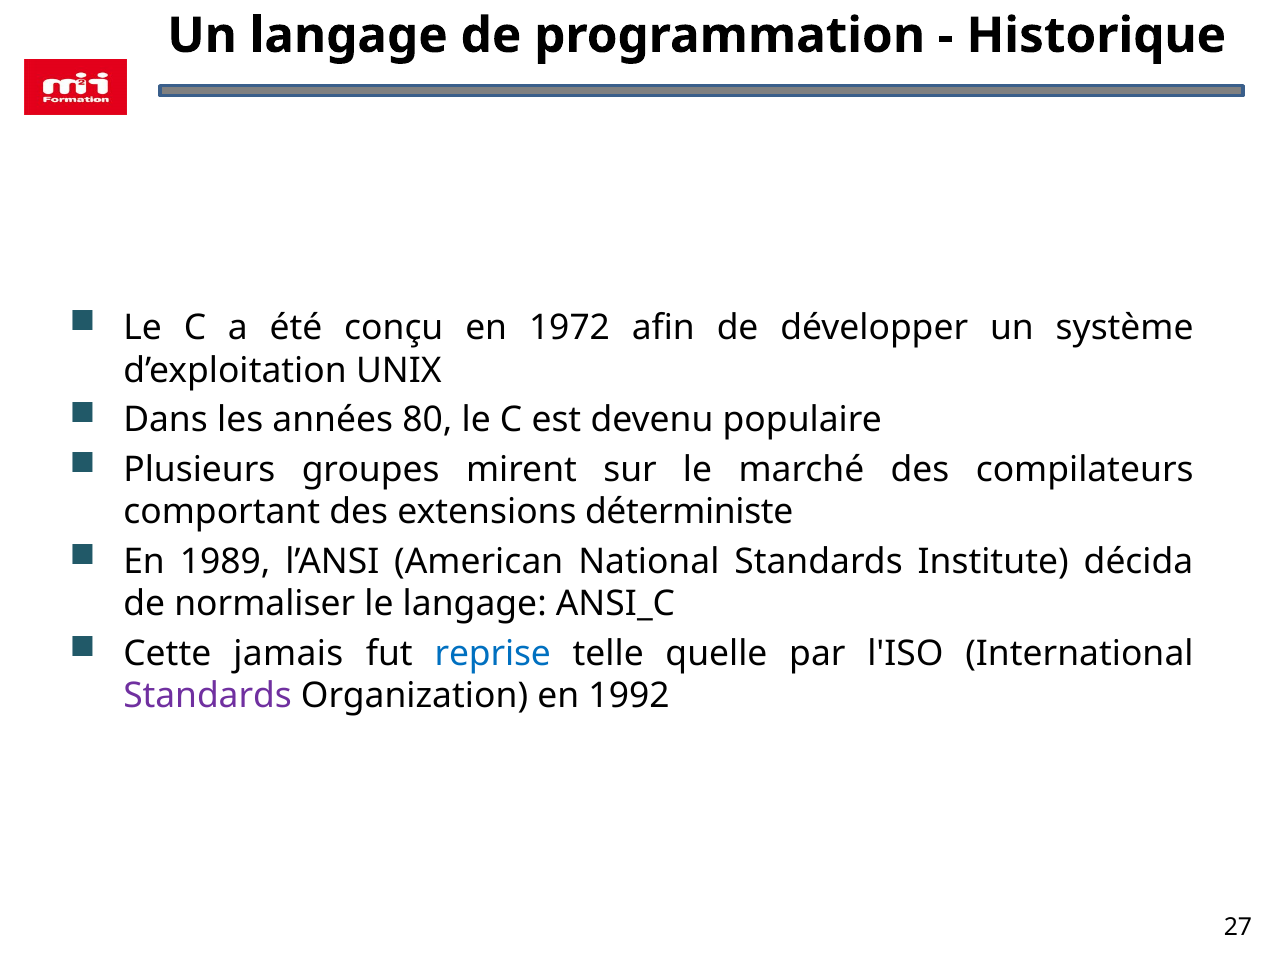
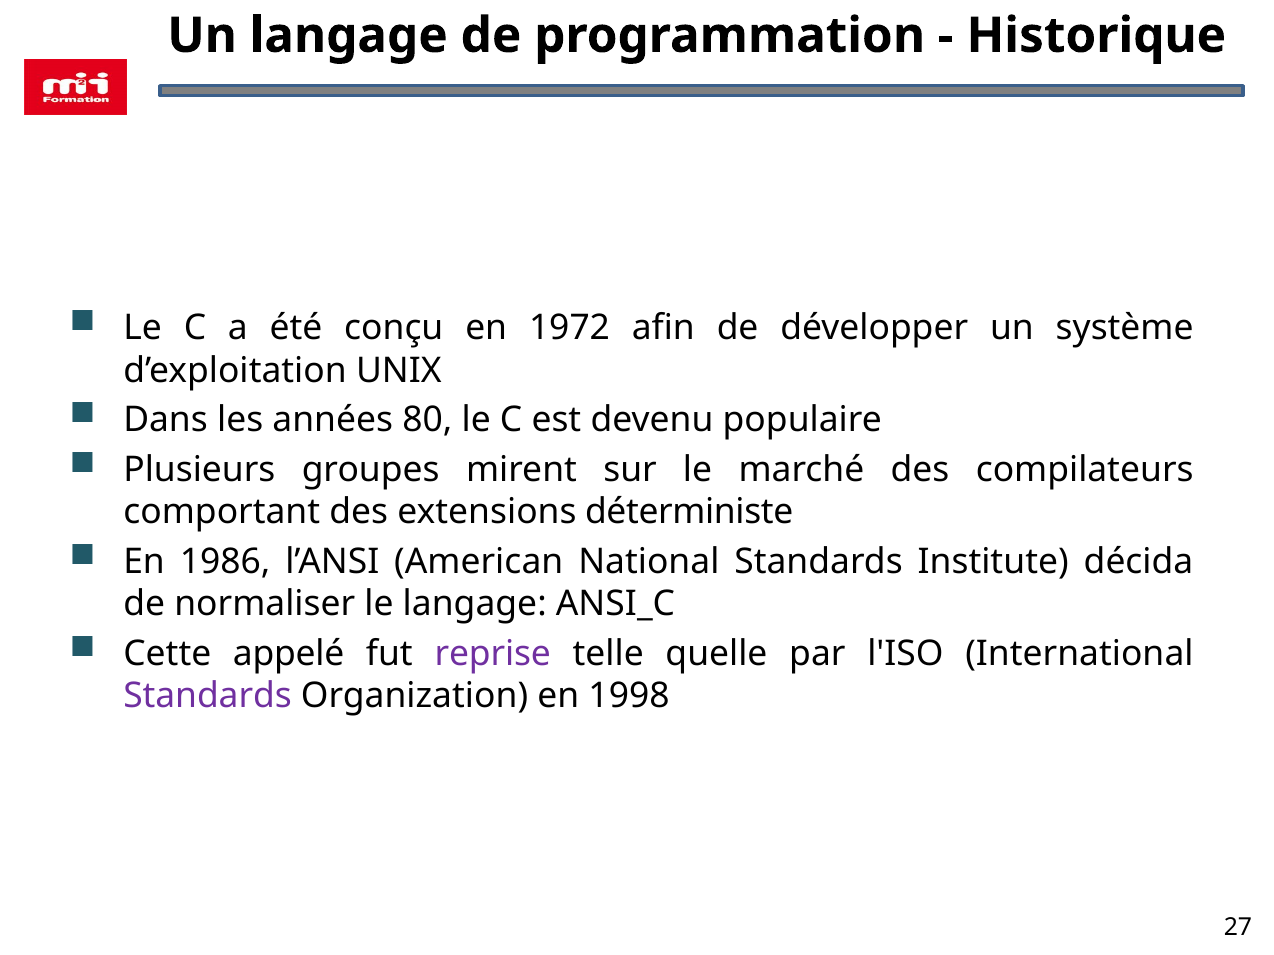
1989: 1989 -> 1986
jamais: jamais -> appelé
reprise colour: blue -> purple
1992: 1992 -> 1998
